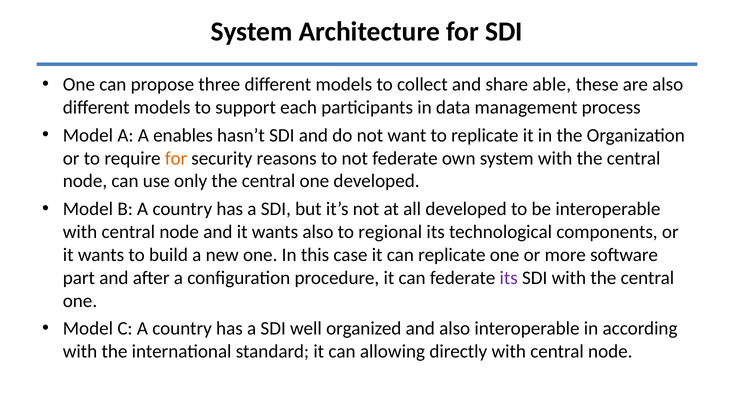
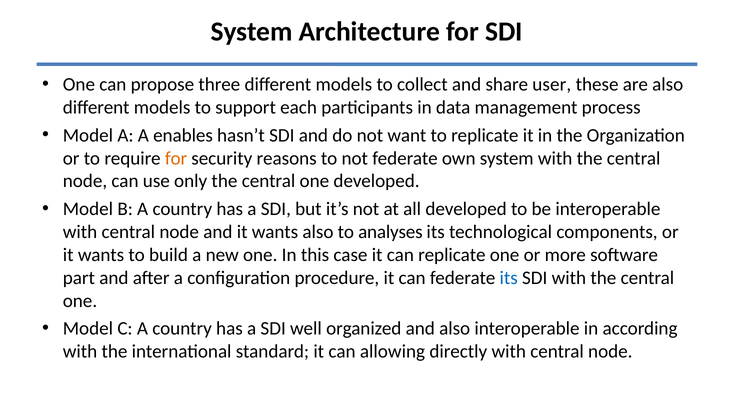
able: able -> user
regional: regional -> analyses
its at (509, 278) colour: purple -> blue
